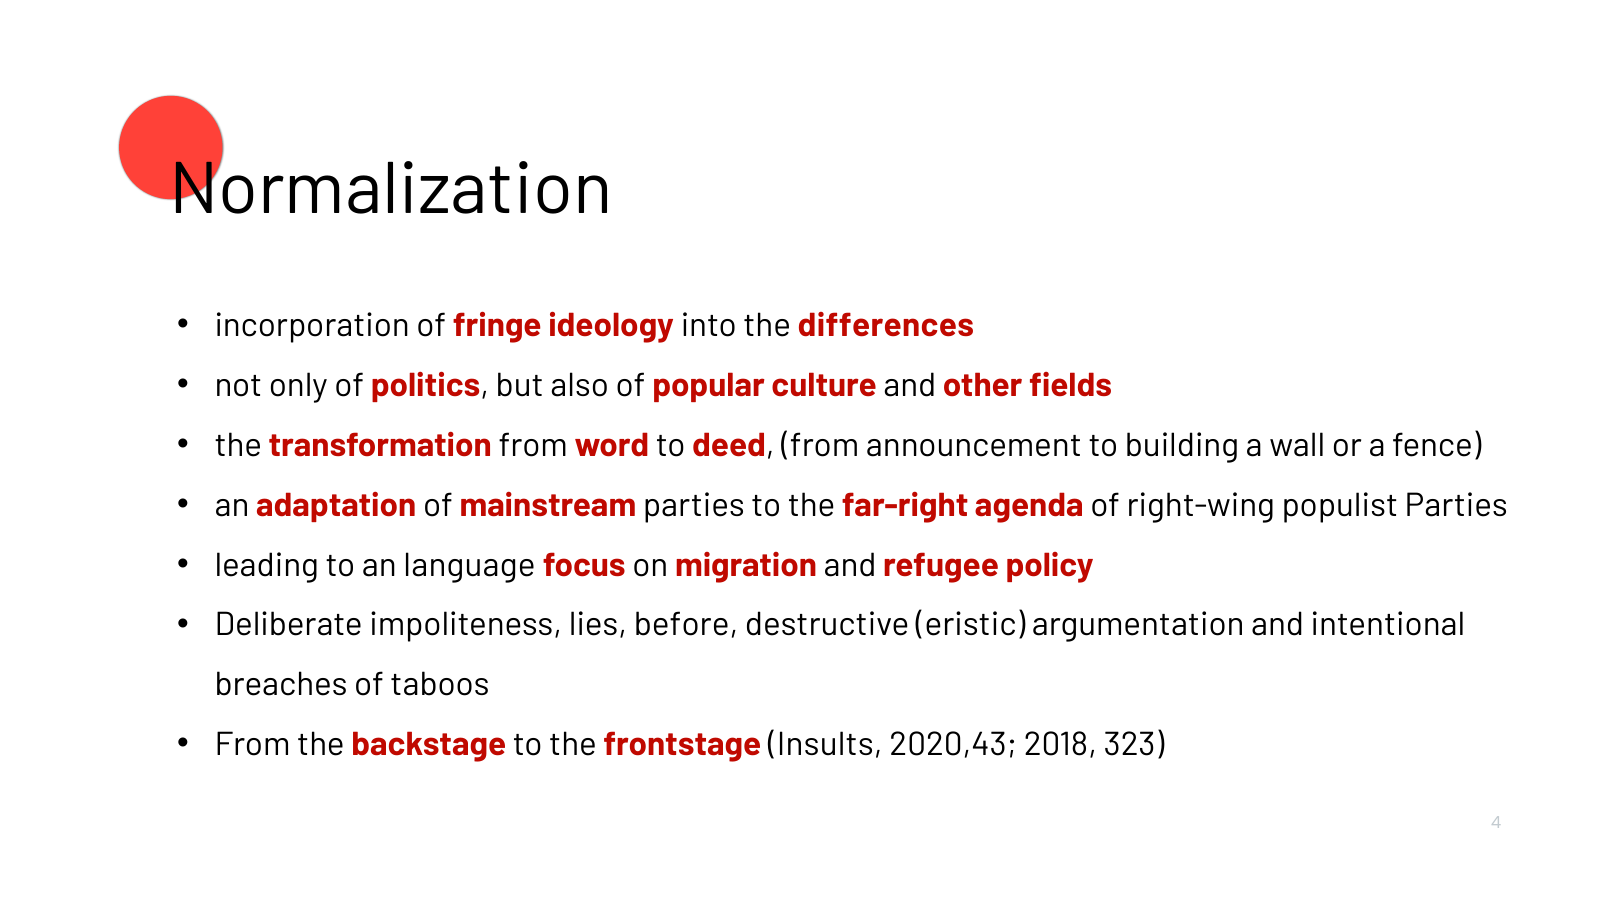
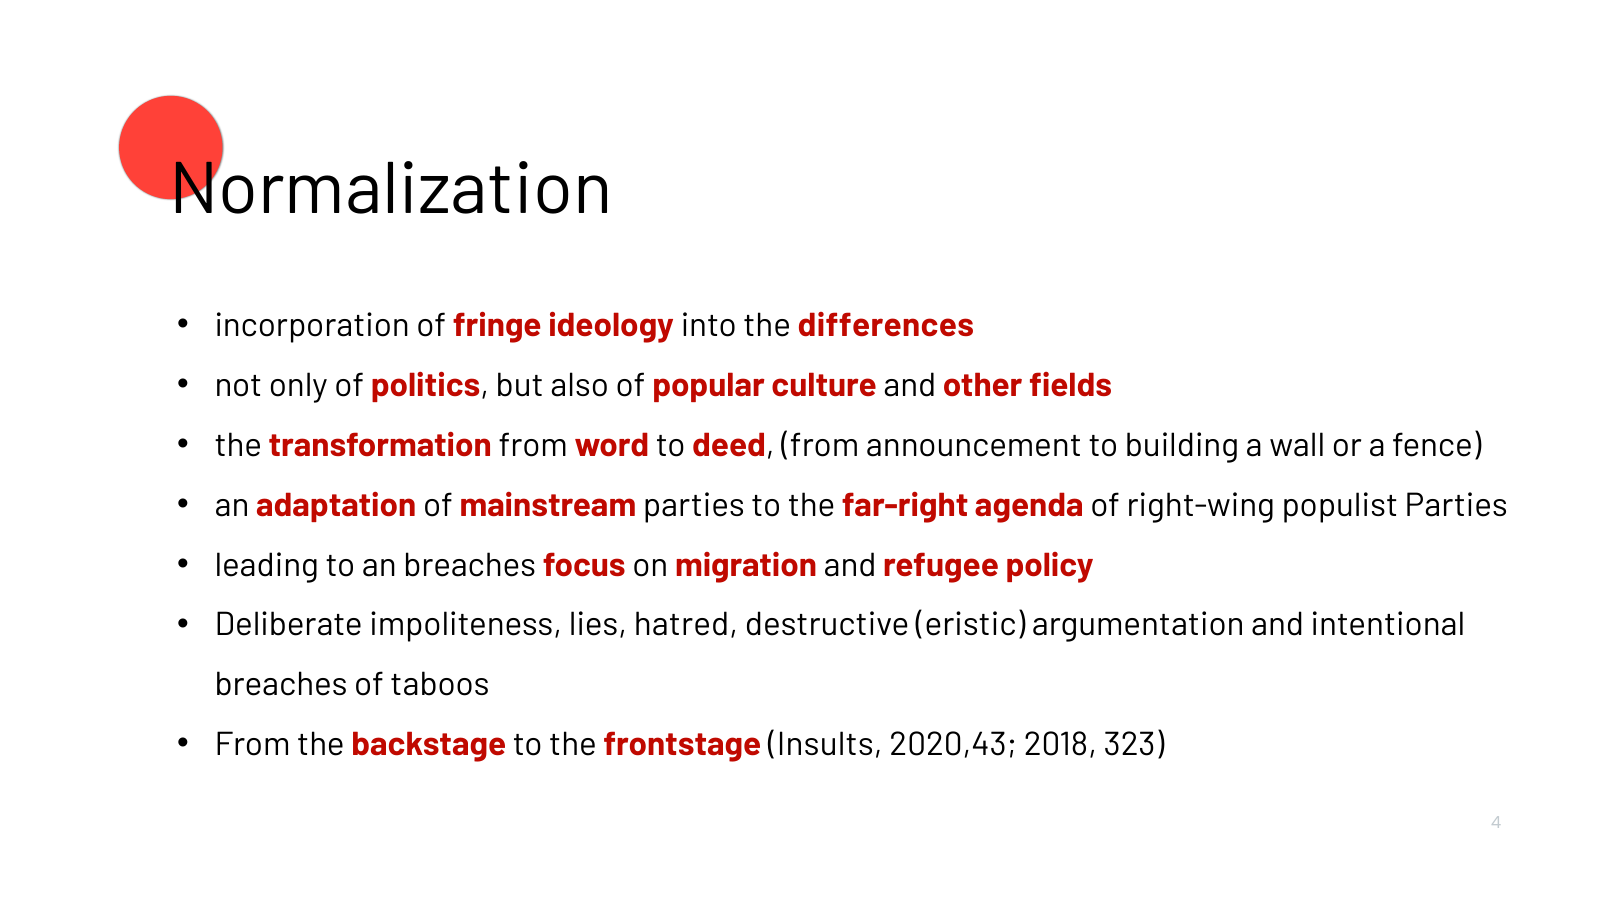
an language: language -> breaches
before: before -> hatred
